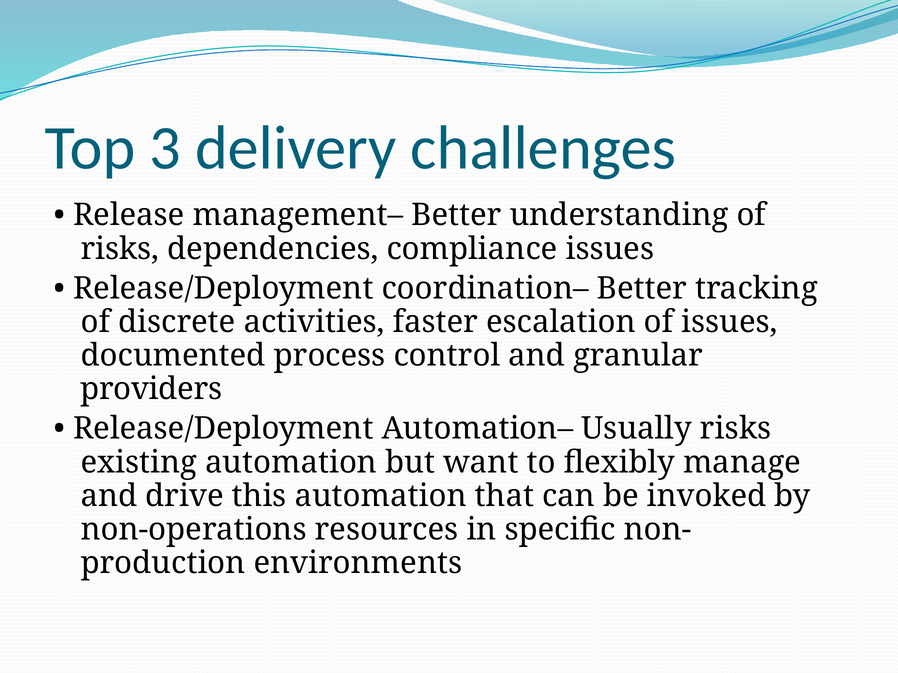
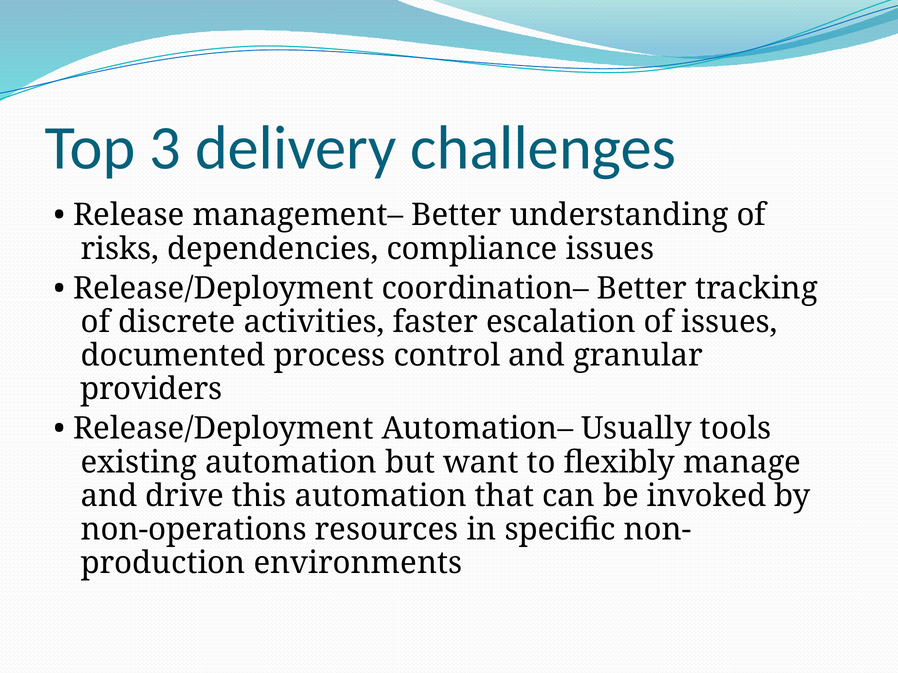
Usually risks: risks -> tools
